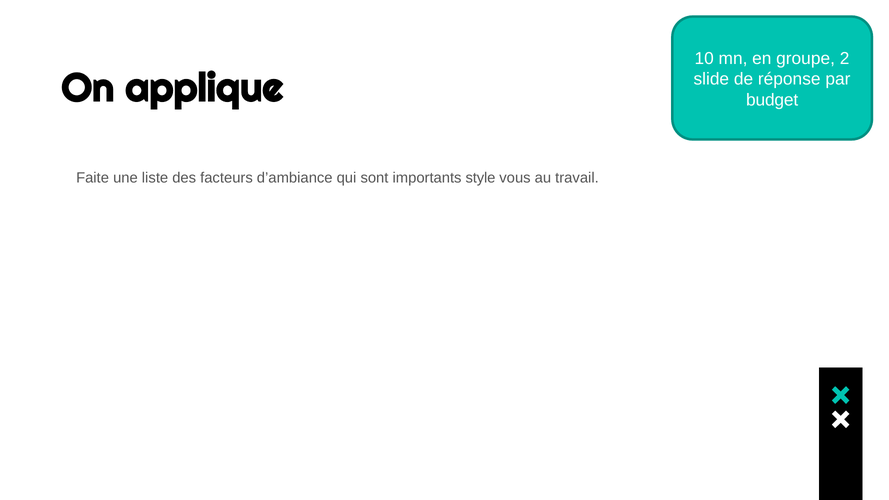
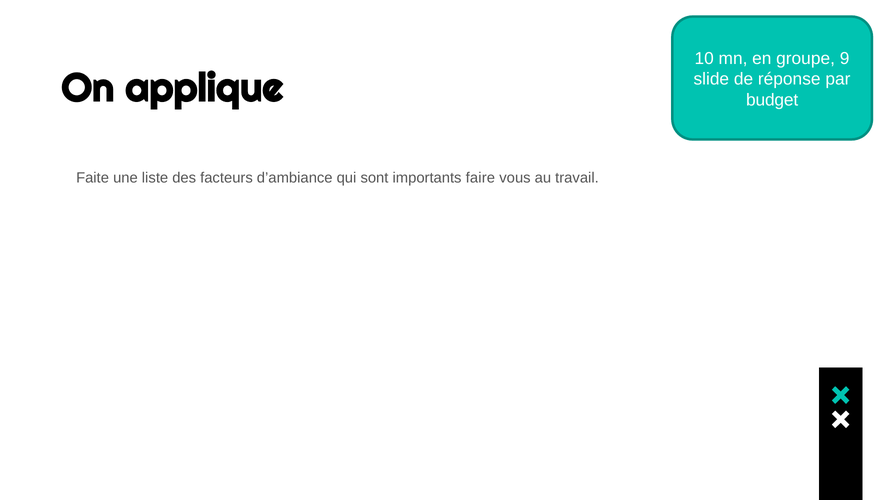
2: 2 -> 9
style: style -> faire
